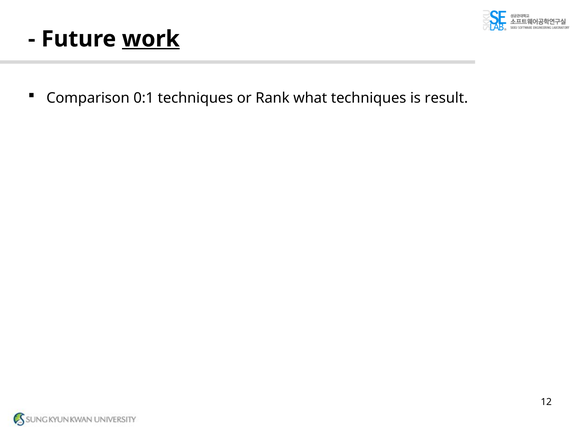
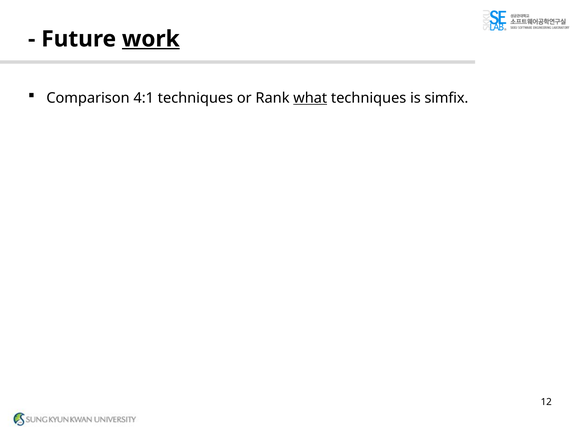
0:1: 0:1 -> 4:1
what underline: none -> present
result: result -> simfix
